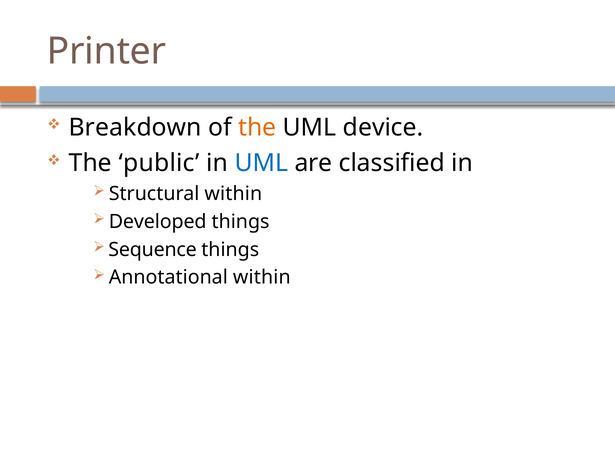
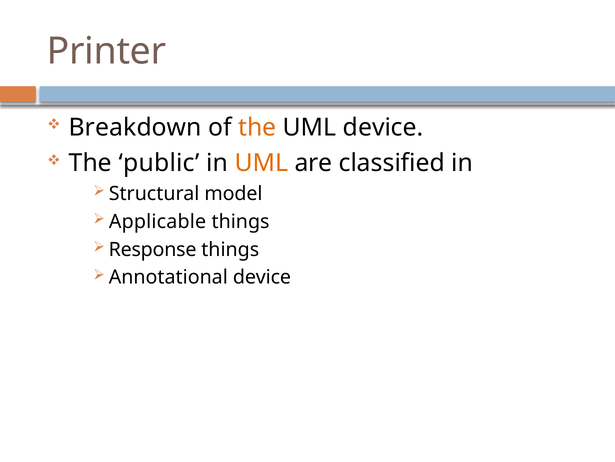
UML at (261, 163) colour: blue -> orange
Structural within: within -> model
Developed: Developed -> Applicable
Sequence: Sequence -> Response
Annotational within: within -> device
